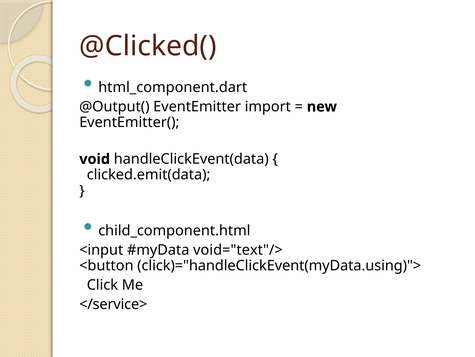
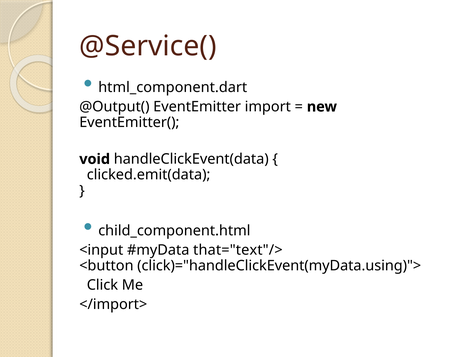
@Clicked(: @Clicked( -> @Service(
void="text"/>: void="text"/> -> that="text"/>
</service>: </service> -> </import>
